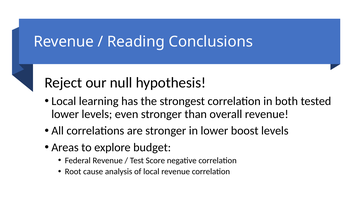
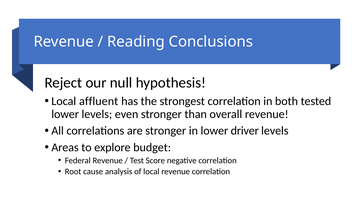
learning: learning -> affluent
boost: boost -> driver
